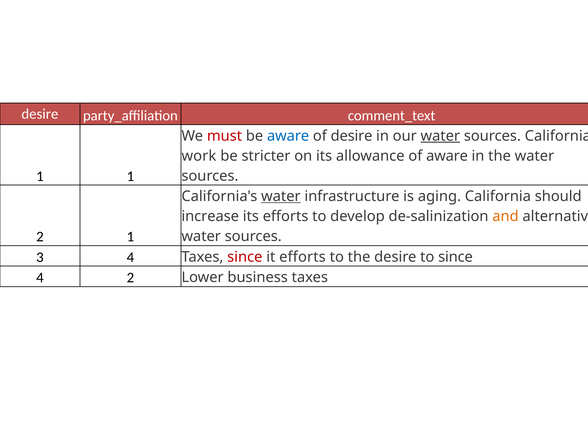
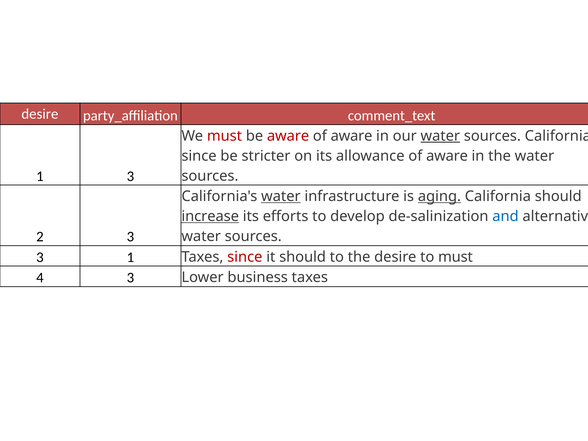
aware at (288, 136) colour: blue -> red
desire at (352, 136): desire -> aware
work at (199, 156): work -> since
1 1: 1 -> 3
aging underline: none -> present
increase underline: none -> present
and at (505, 216) colour: orange -> blue
2 1: 1 -> 3
3 4: 4 -> 1
it efforts: efforts -> should
to since: since -> must
4 2: 2 -> 3
